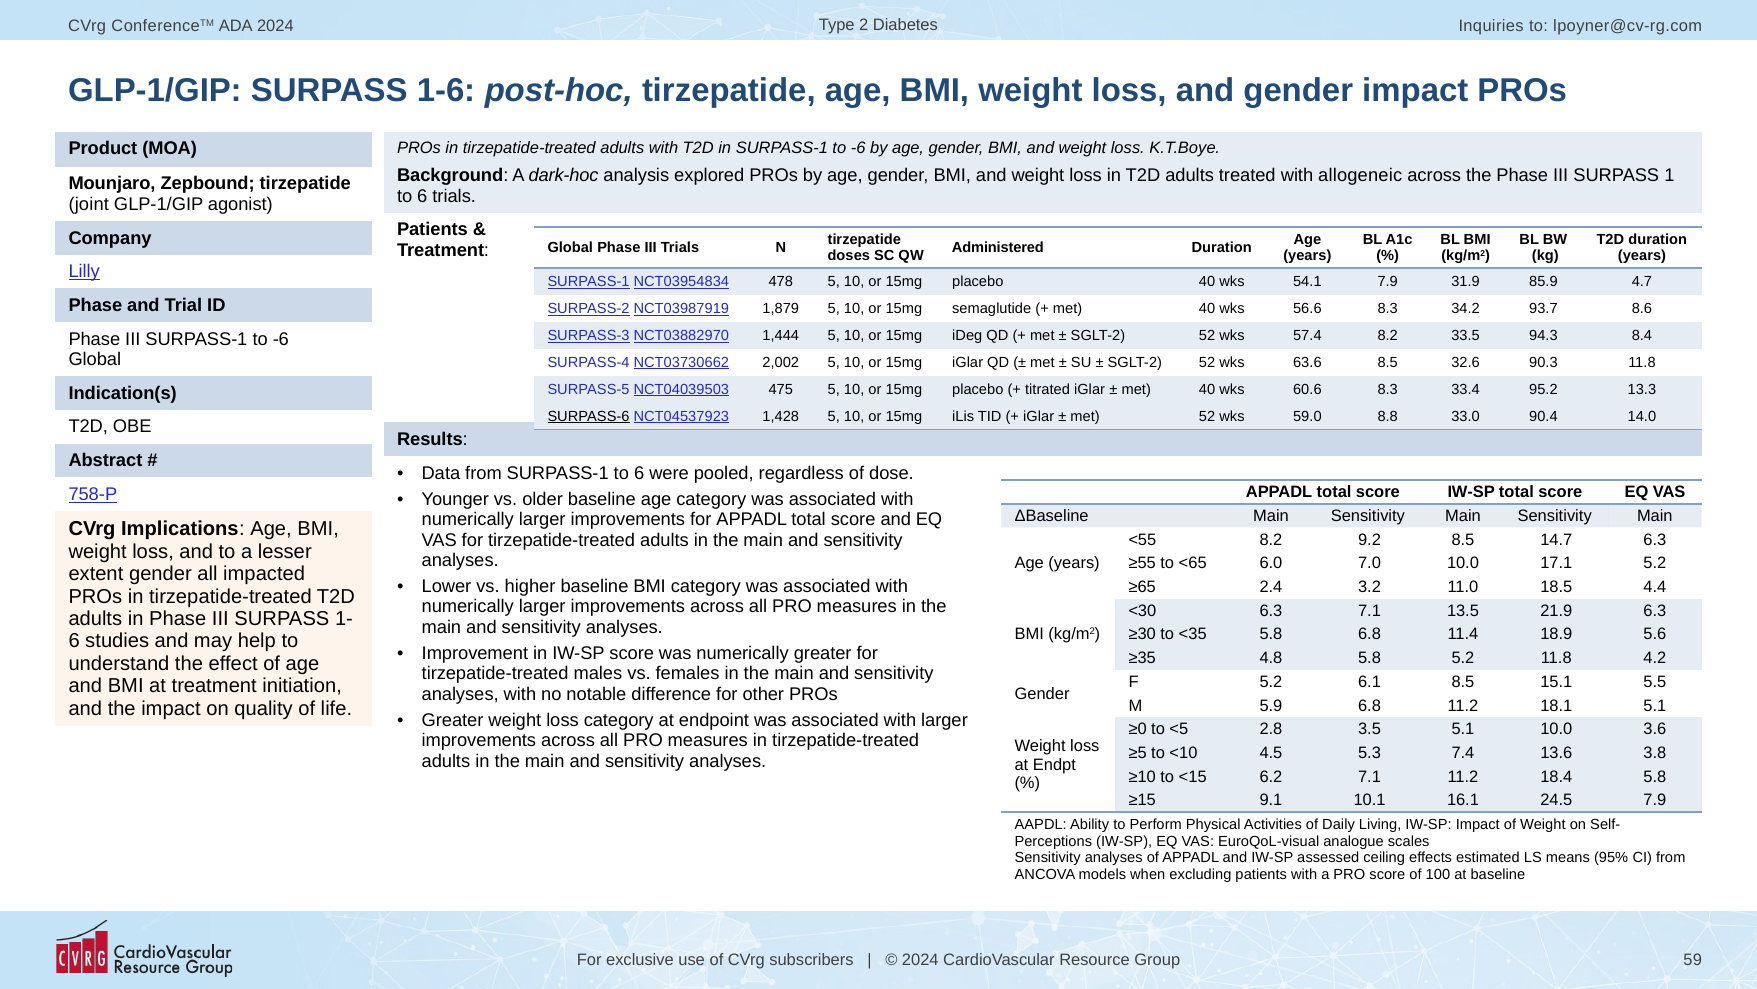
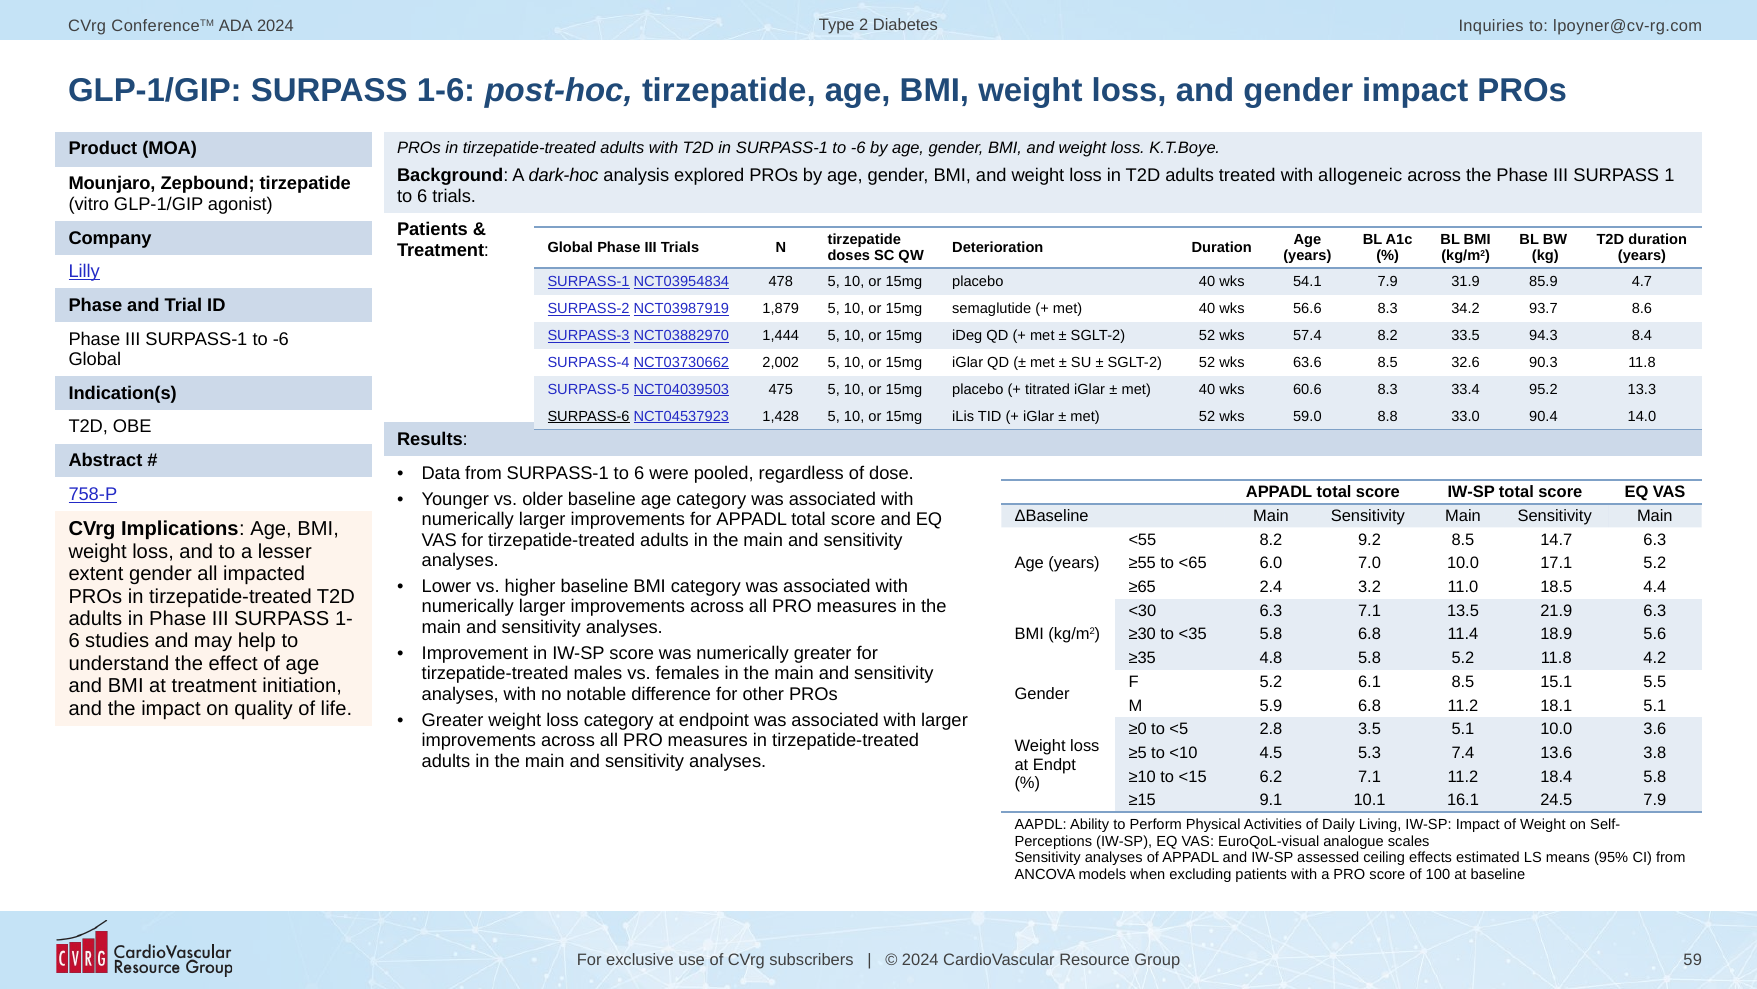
joint: joint -> vitro
Administered: Administered -> Deterioration
